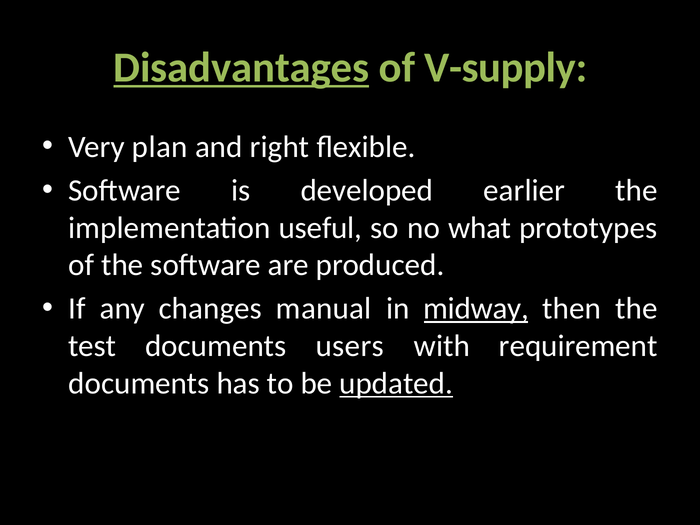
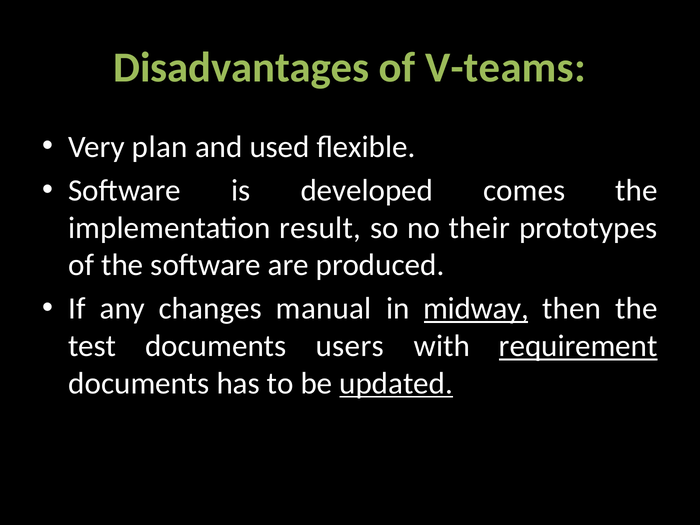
Disadvantages underline: present -> none
V-supply: V-supply -> V-teams
right: right -> used
earlier: earlier -> comes
useful: useful -> result
what: what -> their
requirement underline: none -> present
